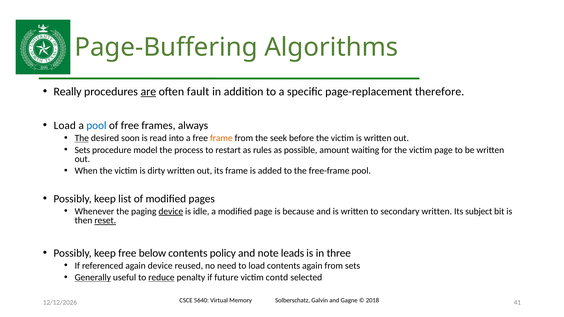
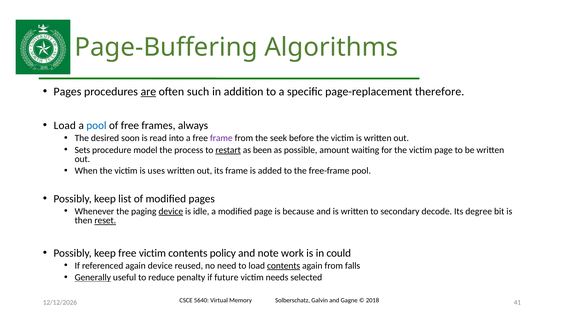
Really at (68, 92): Really -> Pages
fault: fault -> such
The at (82, 138) underline: present -> none
frame at (221, 138) colour: orange -> purple
restart underline: none -> present
rules: rules -> been
dirty: dirty -> uses
secondary written: written -> decode
subject: subject -> degree
free below: below -> victim
leads: leads -> work
three: three -> could
contents at (284, 266) underline: none -> present
from sets: sets -> falls
reduce underline: present -> none
contd: contd -> needs
